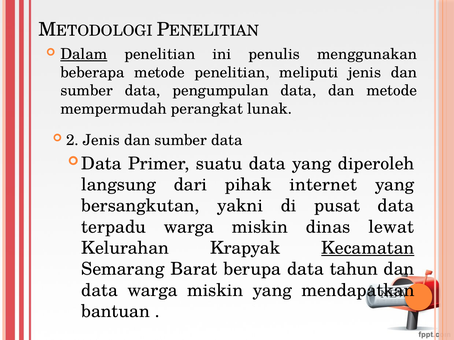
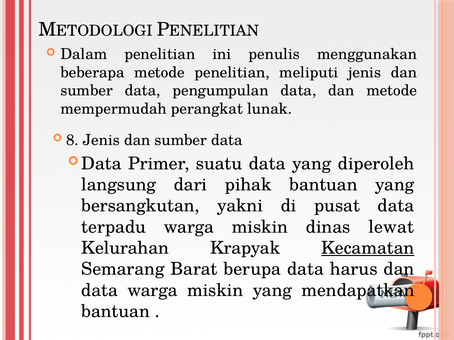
Dalam underline: present -> none
2: 2 -> 8
pihak internet: internet -> bantuan
tahun: tahun -> harus
